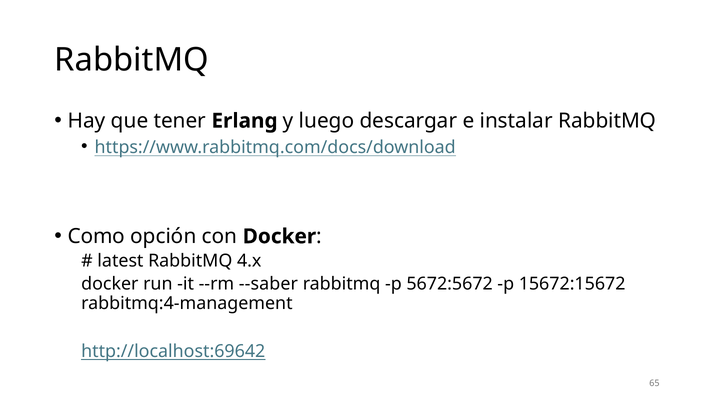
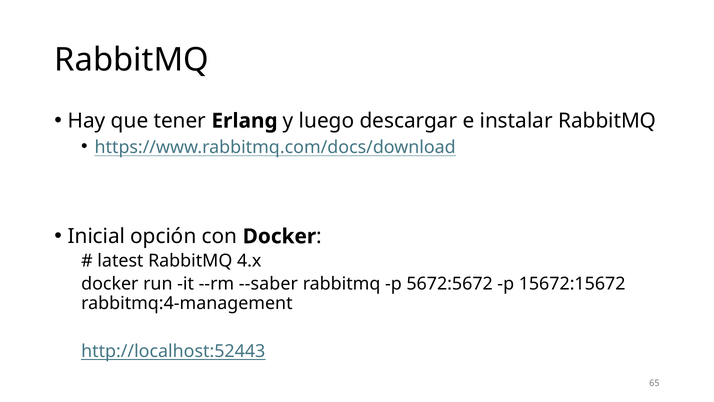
Como: Como -> Inicial
http://localhost:69642: http://localhost:69642 -> http://localhost:52443
